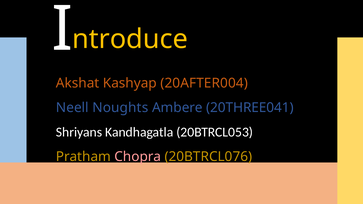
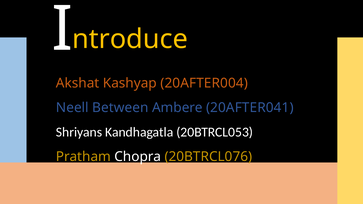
Noughts: Noughts -> Between
20THREE041: 20THREE041 -> 20AFTER041
Chopra colour: pink -> white
